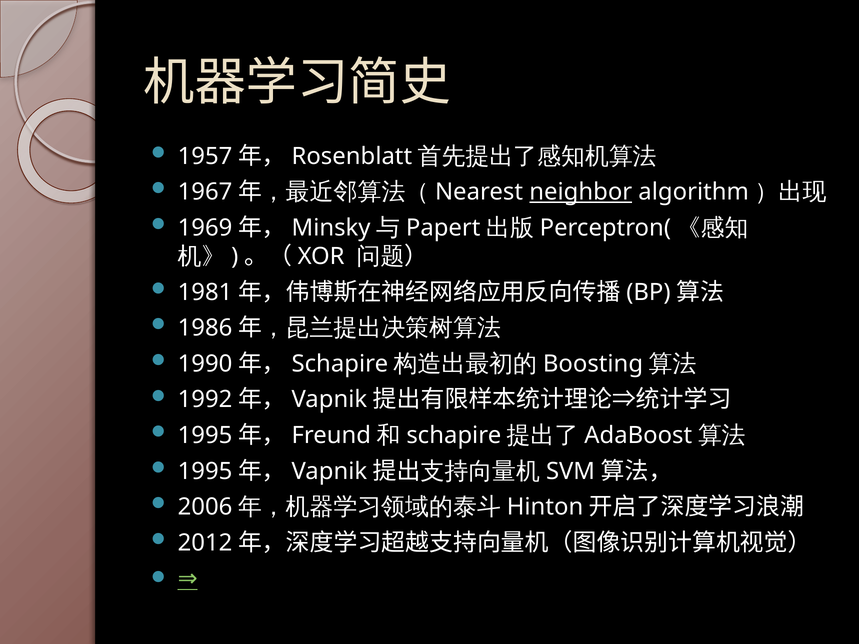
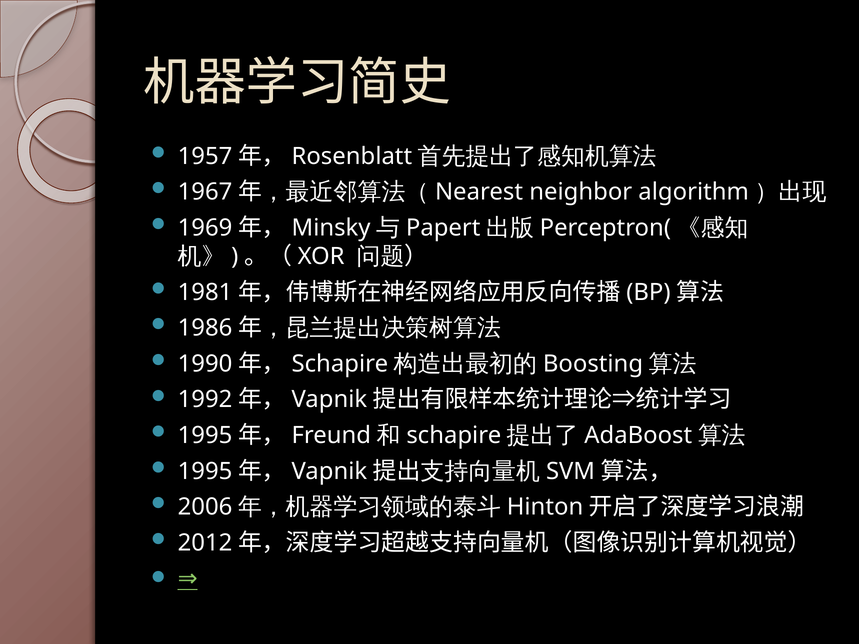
neighbor underline: present -> none
